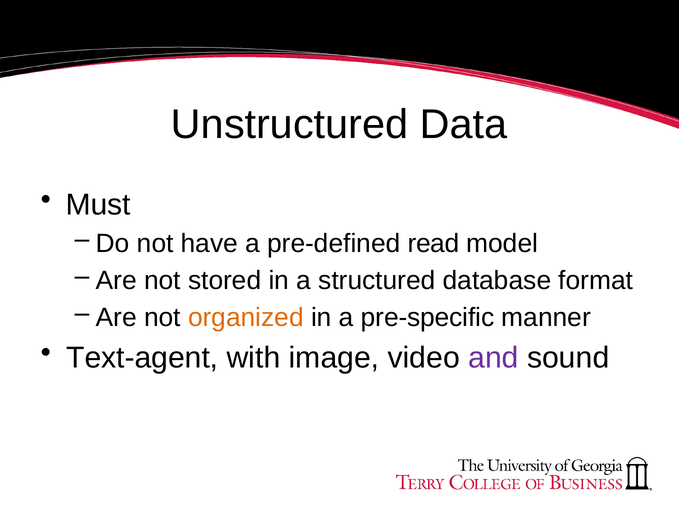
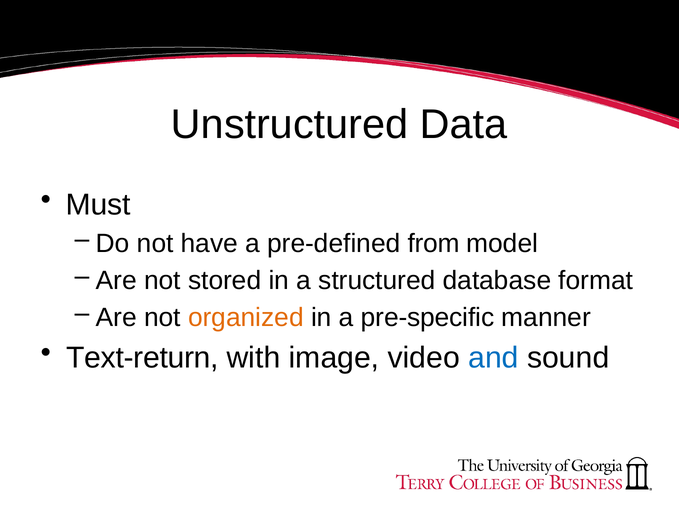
read: read -> from
Text-agent: Text-agent -> Text-return
and colour: purple -> blue
